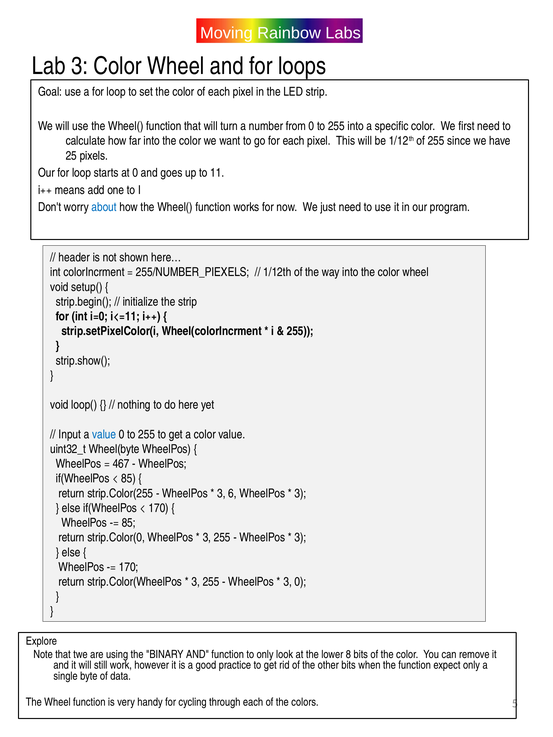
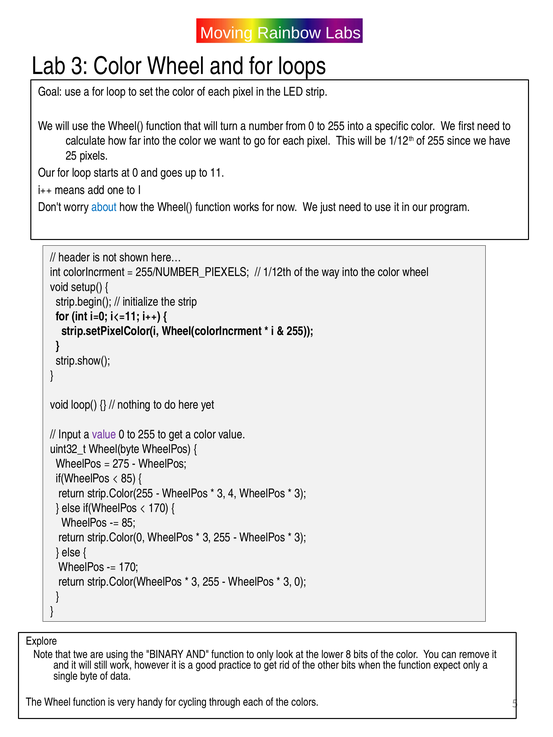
value at (104, 435) colour: blue -> purple
467: 467 -> 275
6: 6 -> 4
